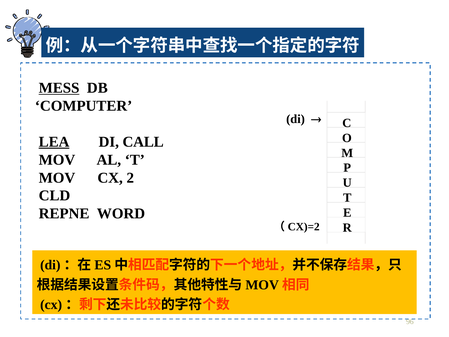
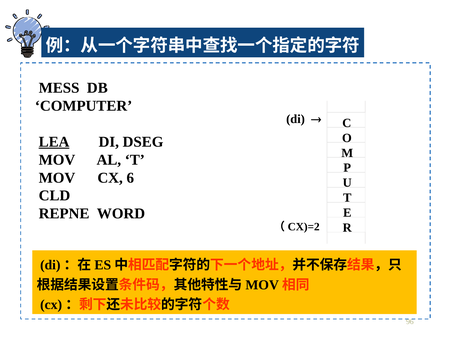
MESS underline: present -> none
CALL: CALL -> DSEG
2: 2 -> 6
